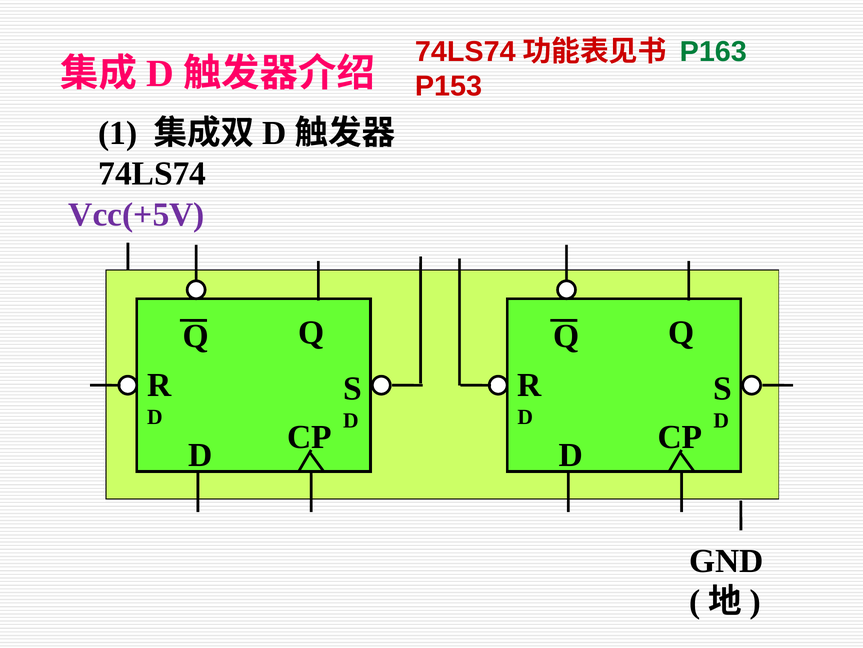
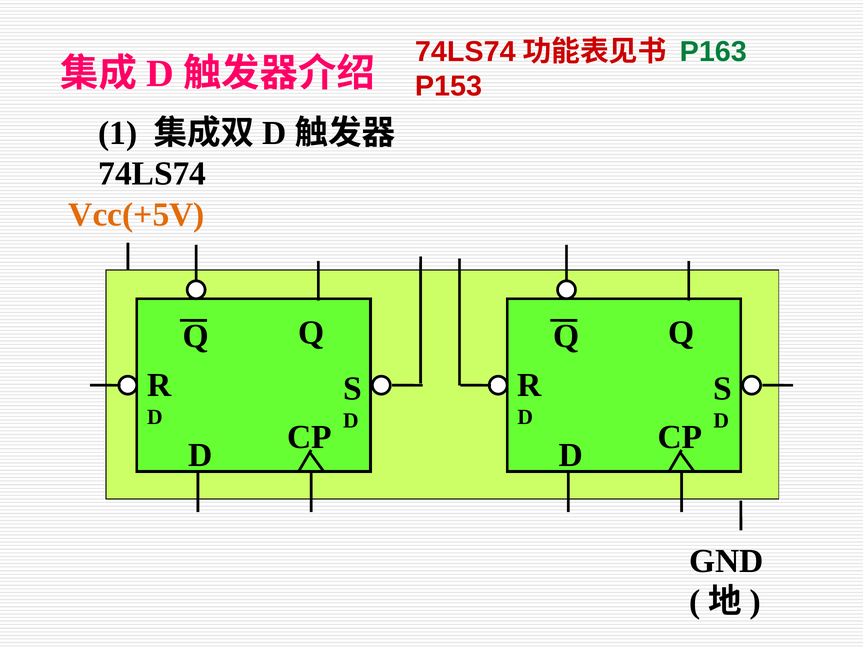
Vcc(+5V colour: purple -> orange
